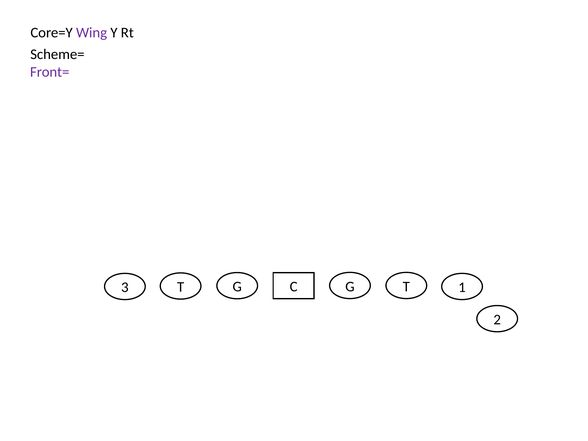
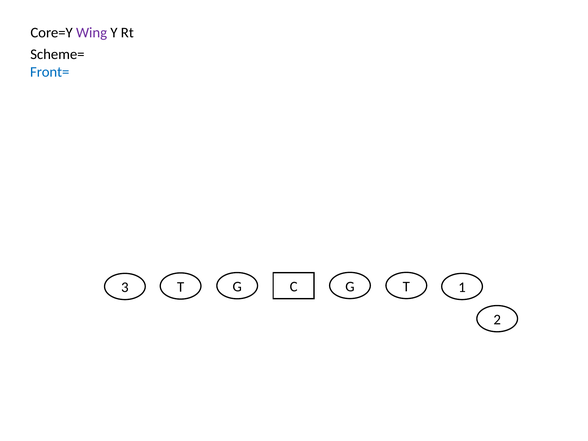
Front= colour: purple -> blue
